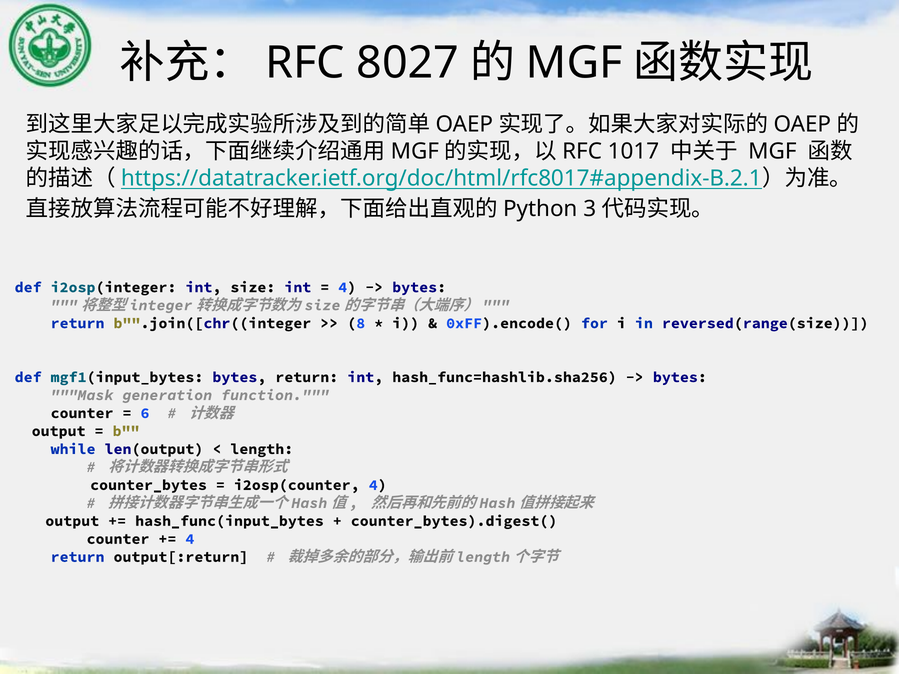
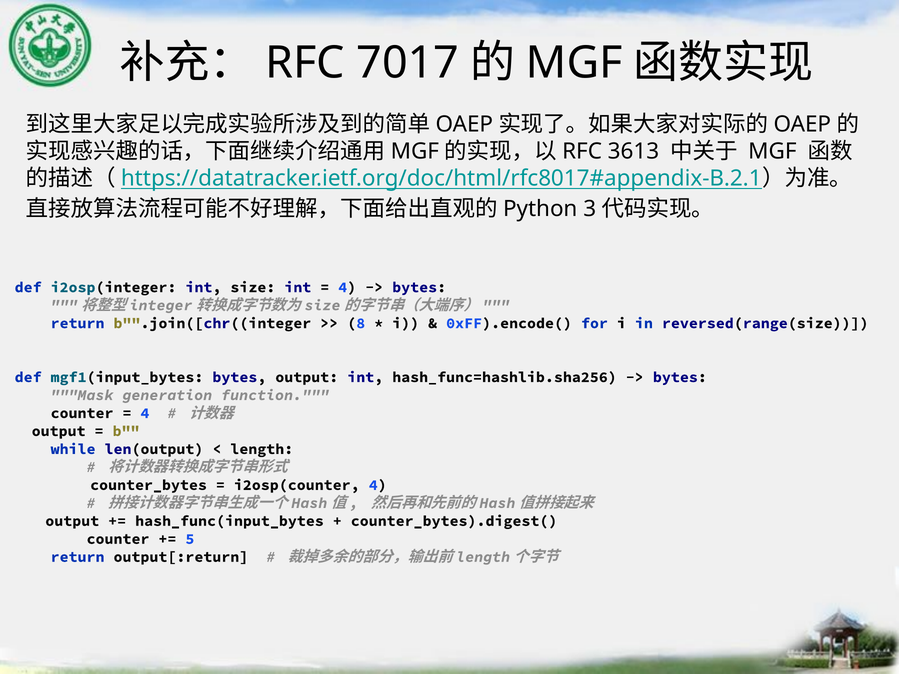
8027: 8027 -> 7017
1017: 1017 -> 3613
bytes return: return -> output
6 at (145, 413): 6 -> 4
4 at (190, 539): 4 -> 5
